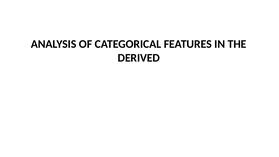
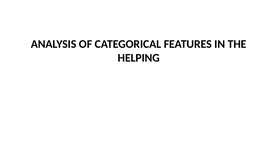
DERIVED: DERIVED -> HELPING
